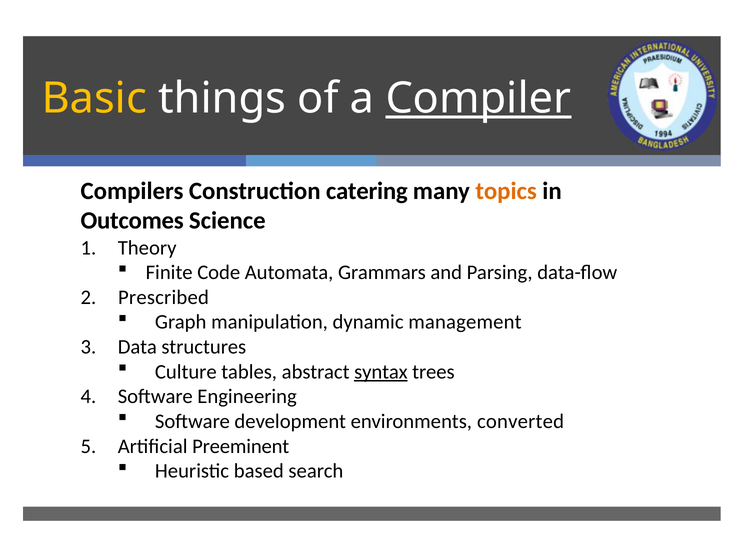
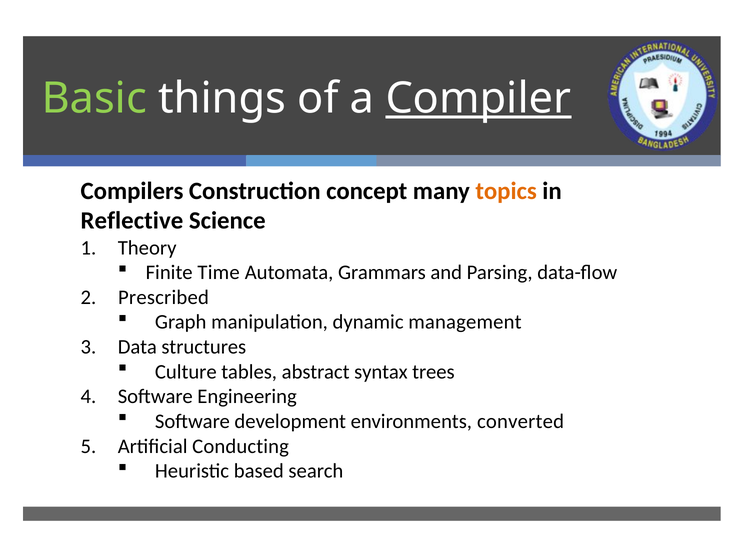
Basic colour: yellow -> light green
catering: catering -> concept
Outcomes: Outcomes -> Reflective
Code: Code -> Time
syntax underline: present -> none
Preeminent: Preeminent -> Conducting
